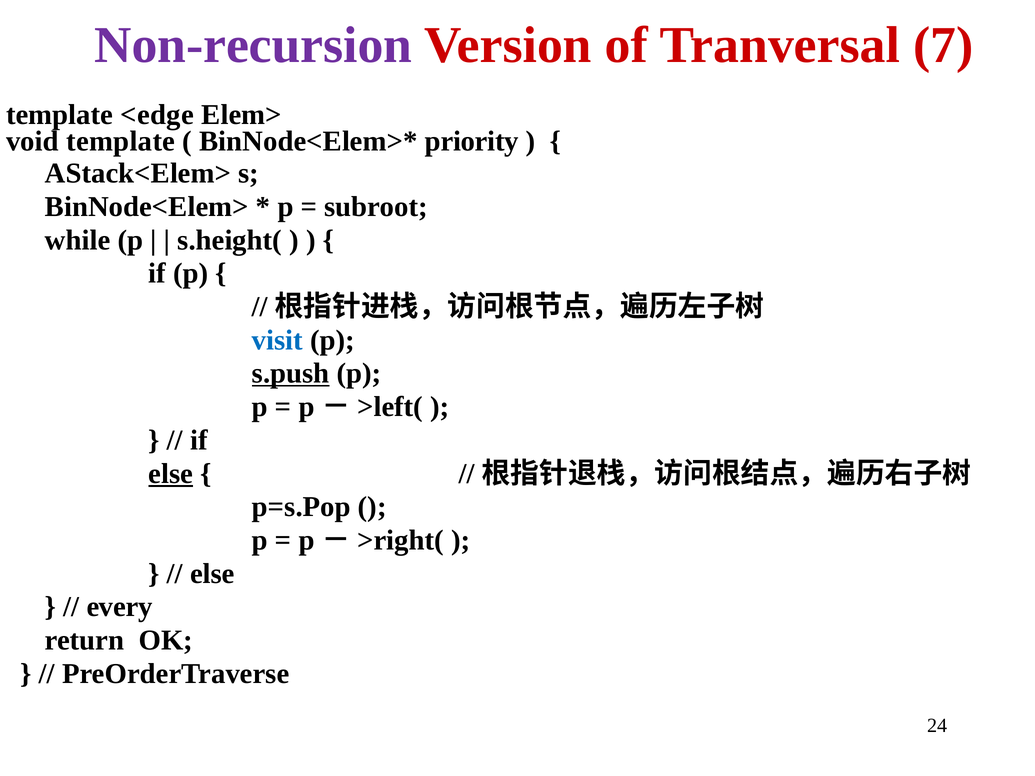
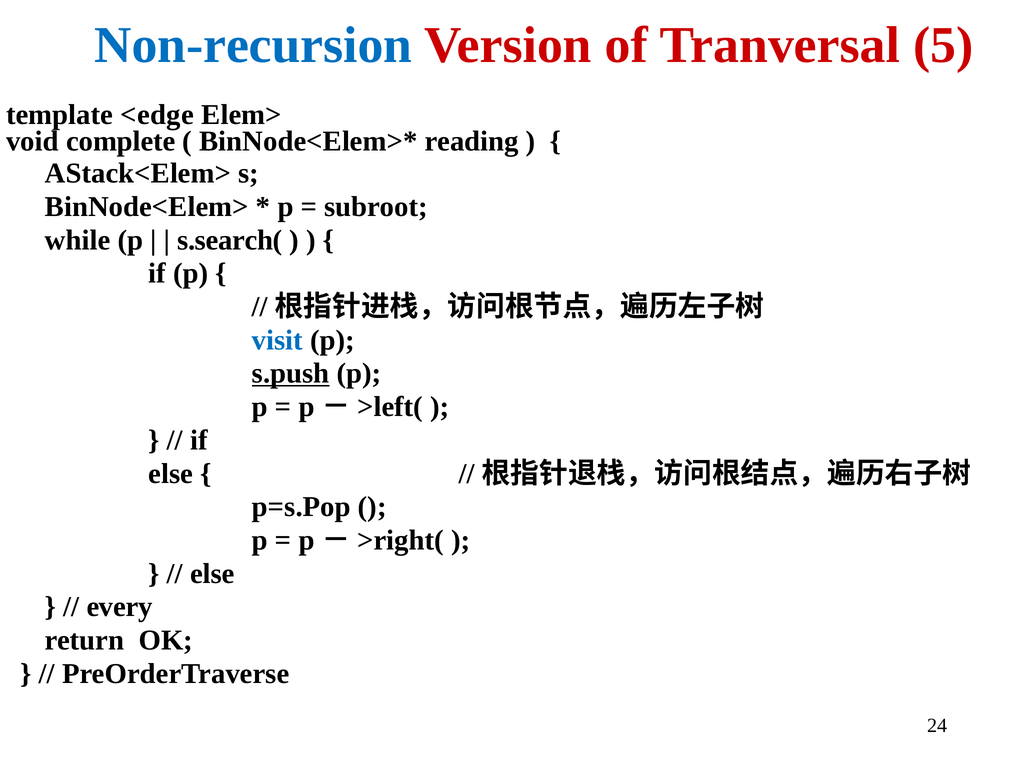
Non-recursion colour: purple -> blue
7: 7 -> 5
void template: template -> complete
priority: priority -> reading
s.height(: s.height( -> s.search(
else at (171, 474) underline: present -> none
